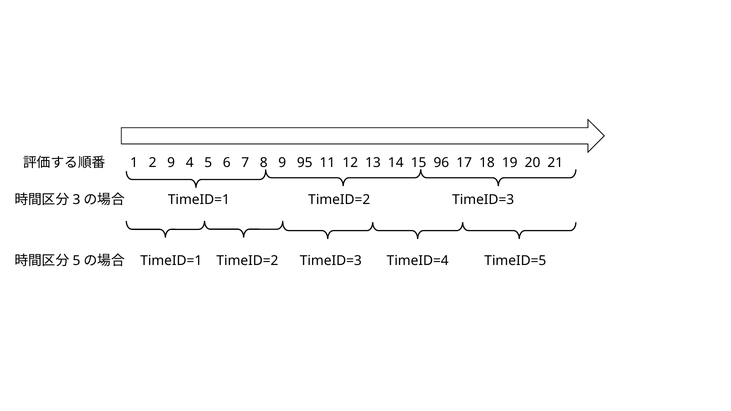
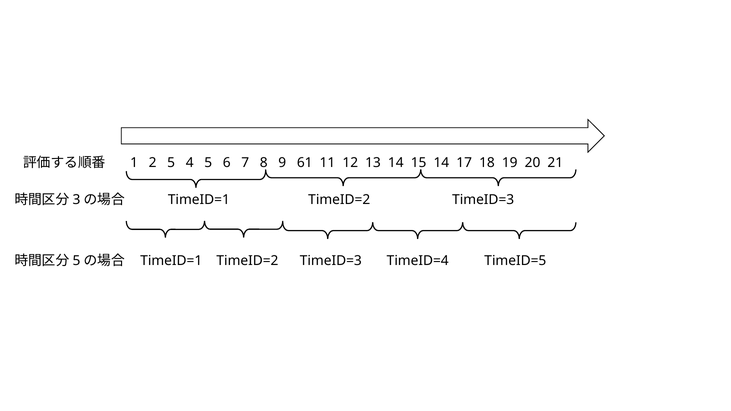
2 9: 9 -> 5
95: 95 -> 61
15 96: 96 -> 14
